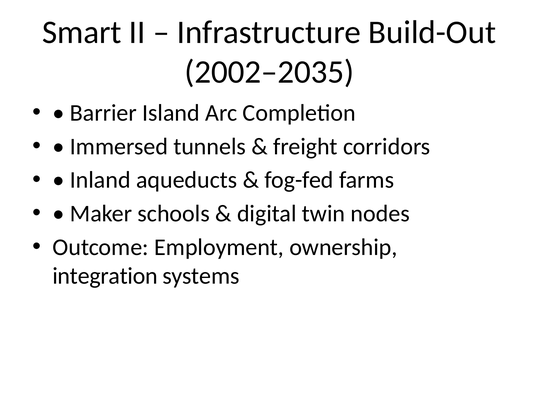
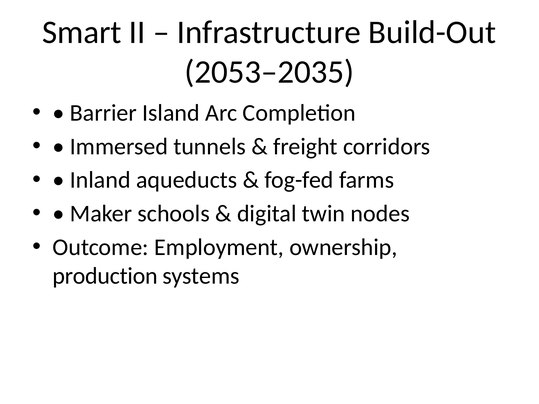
2002–2035: 2002–2035 -> 2053–2035
integration: integration -> production
